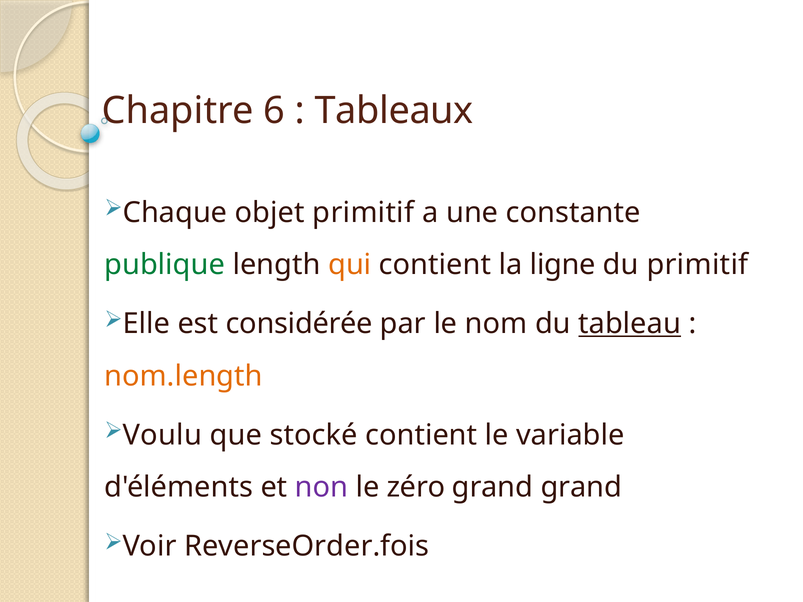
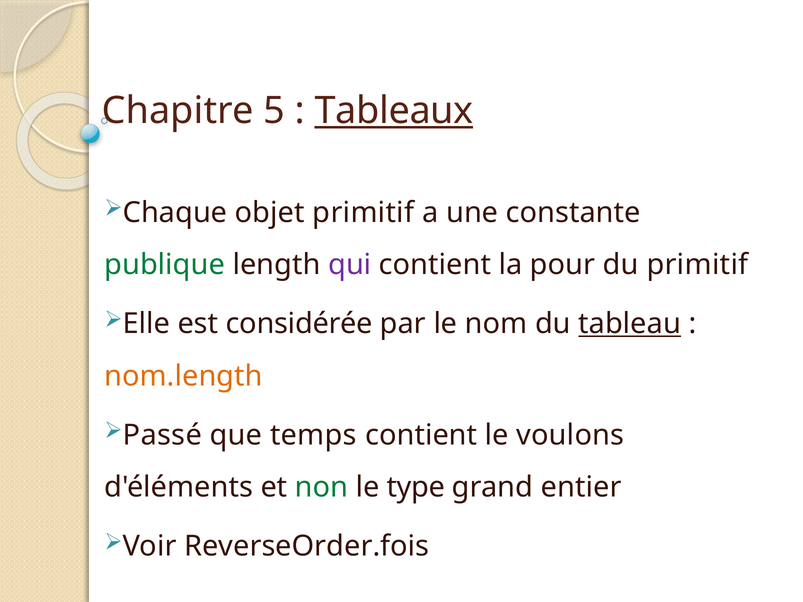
6: 6 -> 5
Tableaux underline: none -> present
qui colour: orange -> purple
ligne: ligne -> pour
Voulu: Voulu -> Passé
stocké: stocké -> temps
variable: variable -> voulons
non colour: purple -> green
zéro: zéro -> type
grand grand: grand -> entier
